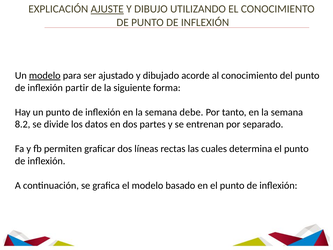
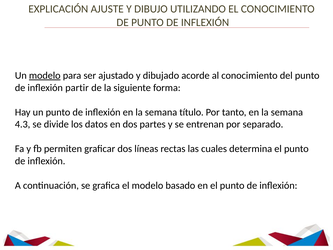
AJUSTE underline: present -> none
debe: debe -> título
8.2: 8.2 -> 4.3
